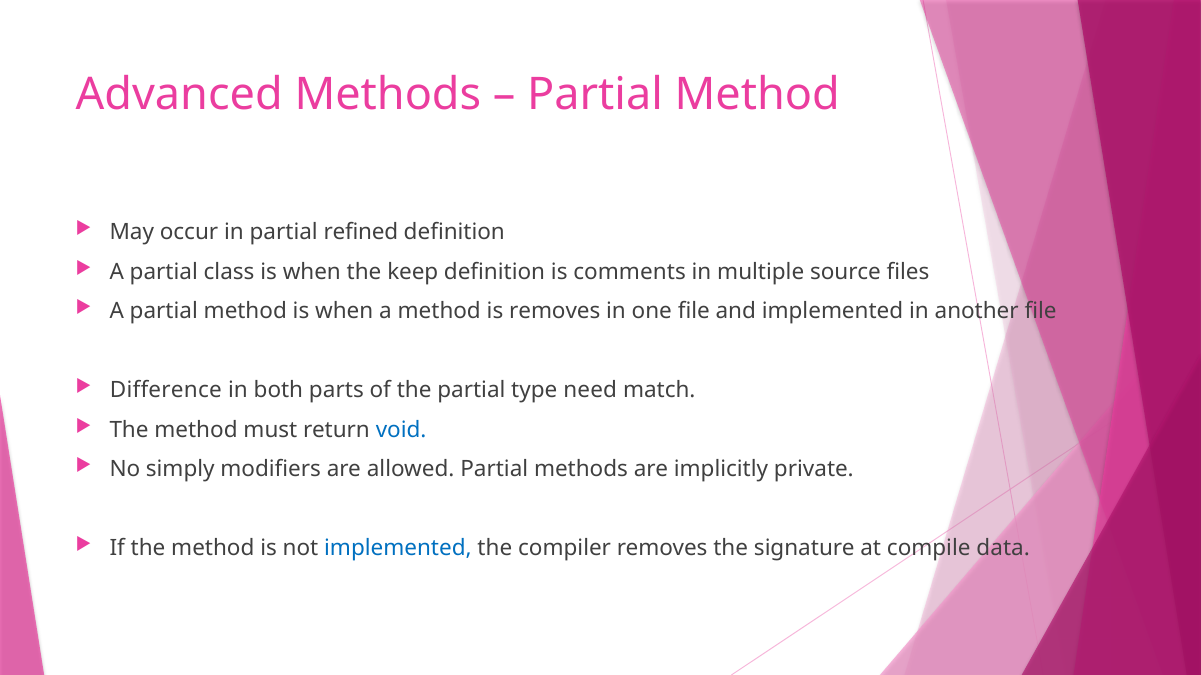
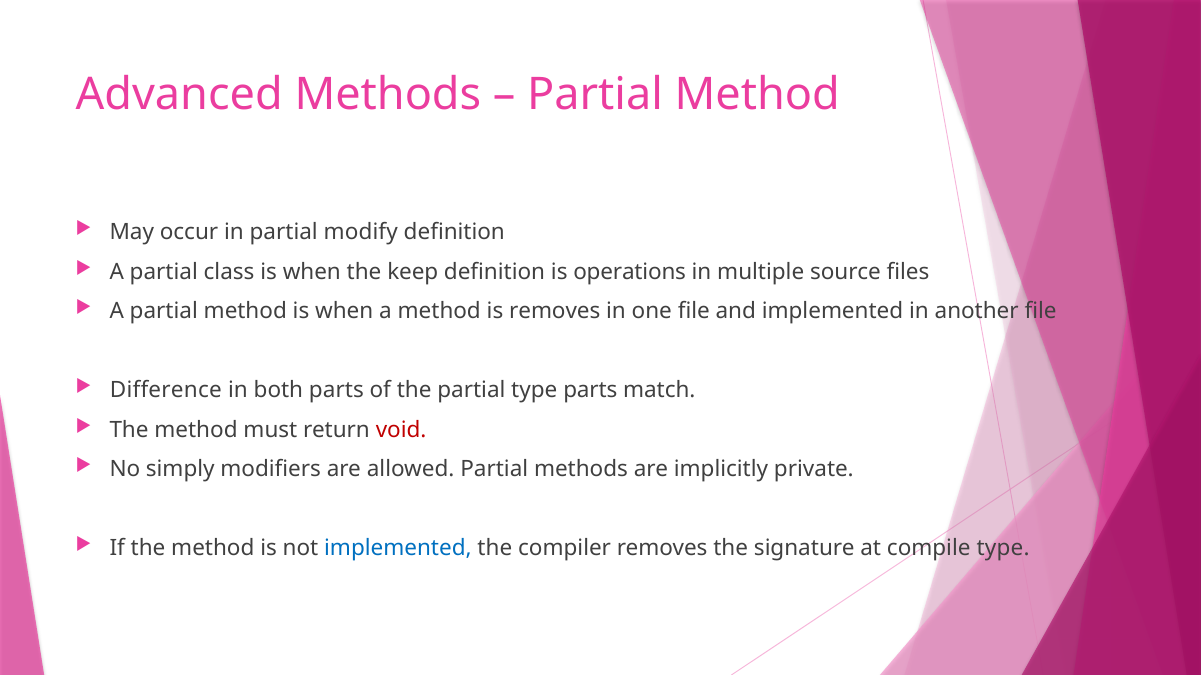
refined: refined -> modify
comments: comments -> operations
type need: need -> parts
void colour: blue -> red
compile data: data -> type
